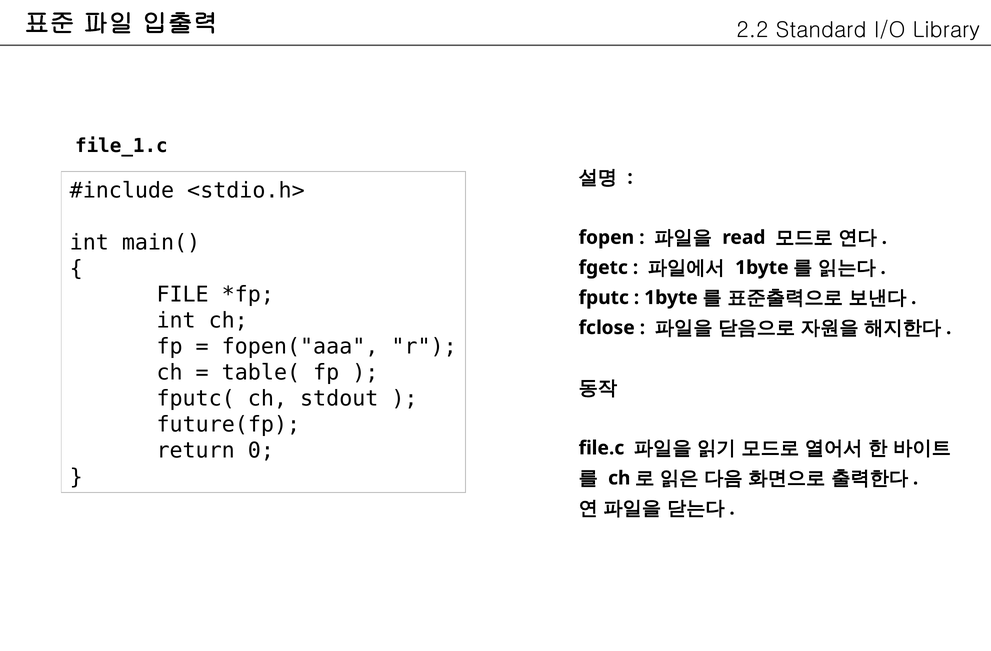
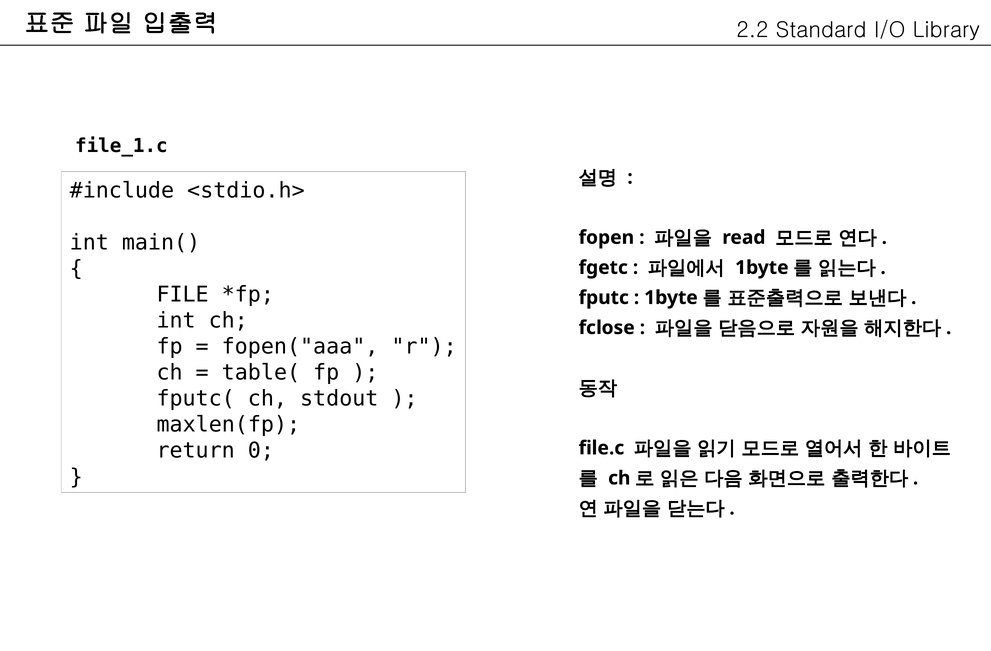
future(fp: future(fp -> maxlen(fp
